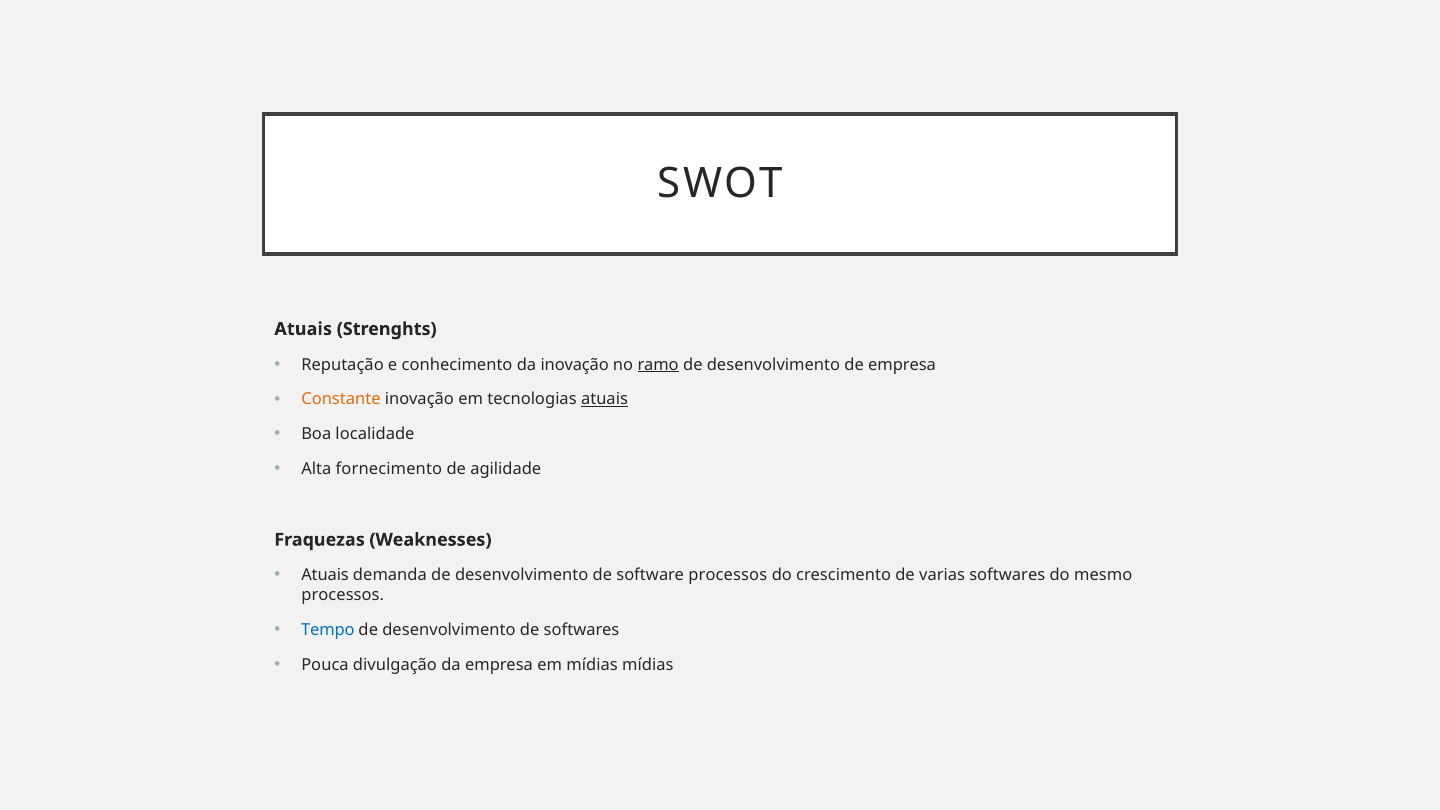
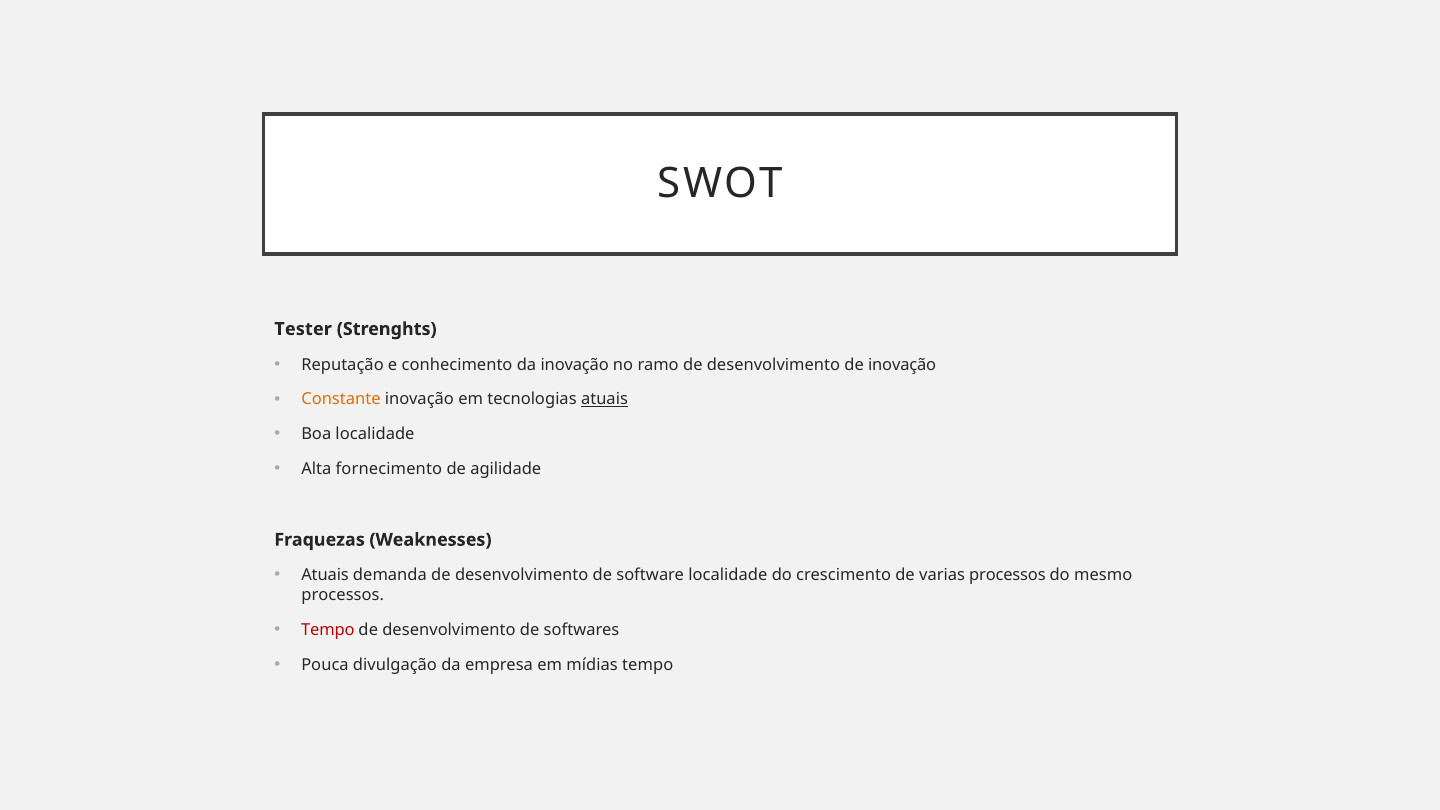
Atuais at (303, 329): Atuais -> Tester
ramo underline: present -> none
de empresa: empresa -> inovação
software processos: processos -> localidade
varias softwares: softwares -> processos
Tempo at (328, 630) colour: blue -> red
mídias mídias: mídias -> tempo
